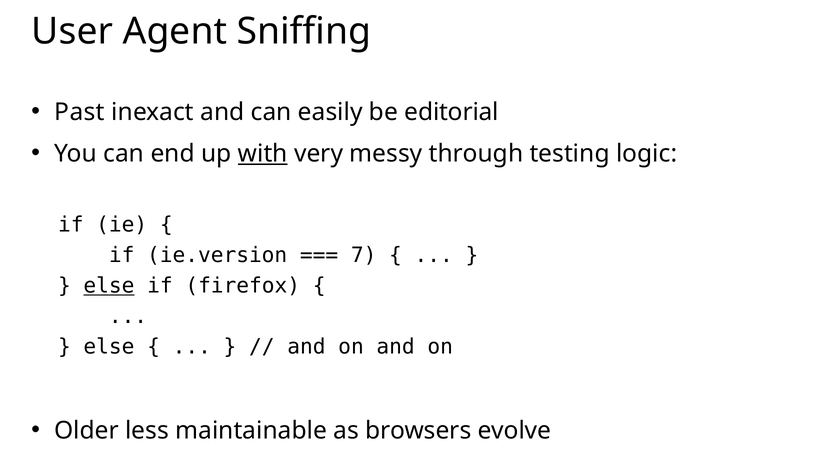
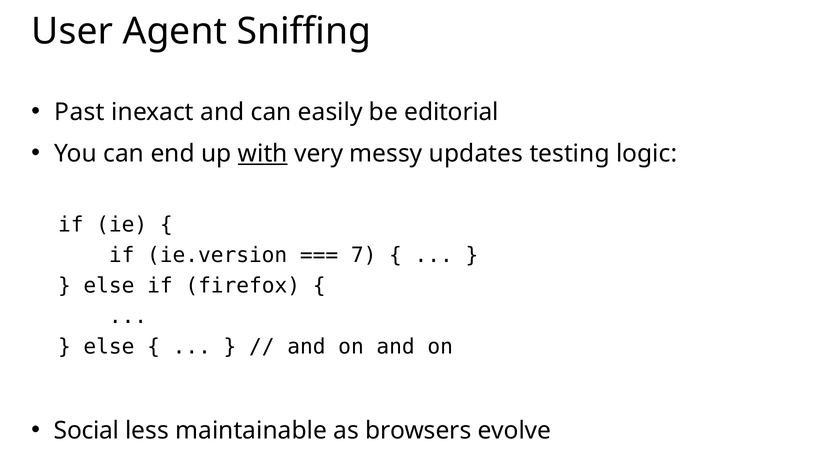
through: through -> updates
else at (109, 286) underline: present -> none
Older: Older -> Social
